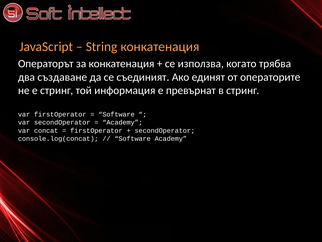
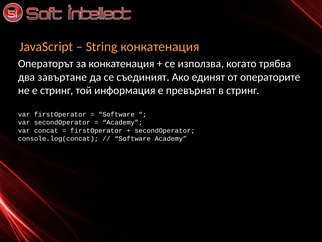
създаване: създаване -> завъртане
